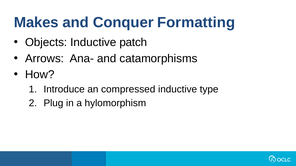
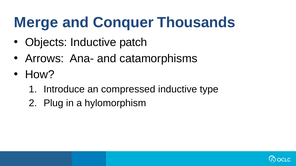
Makes: Makes -> Merge
Formatting: Formatting -> Thousands
